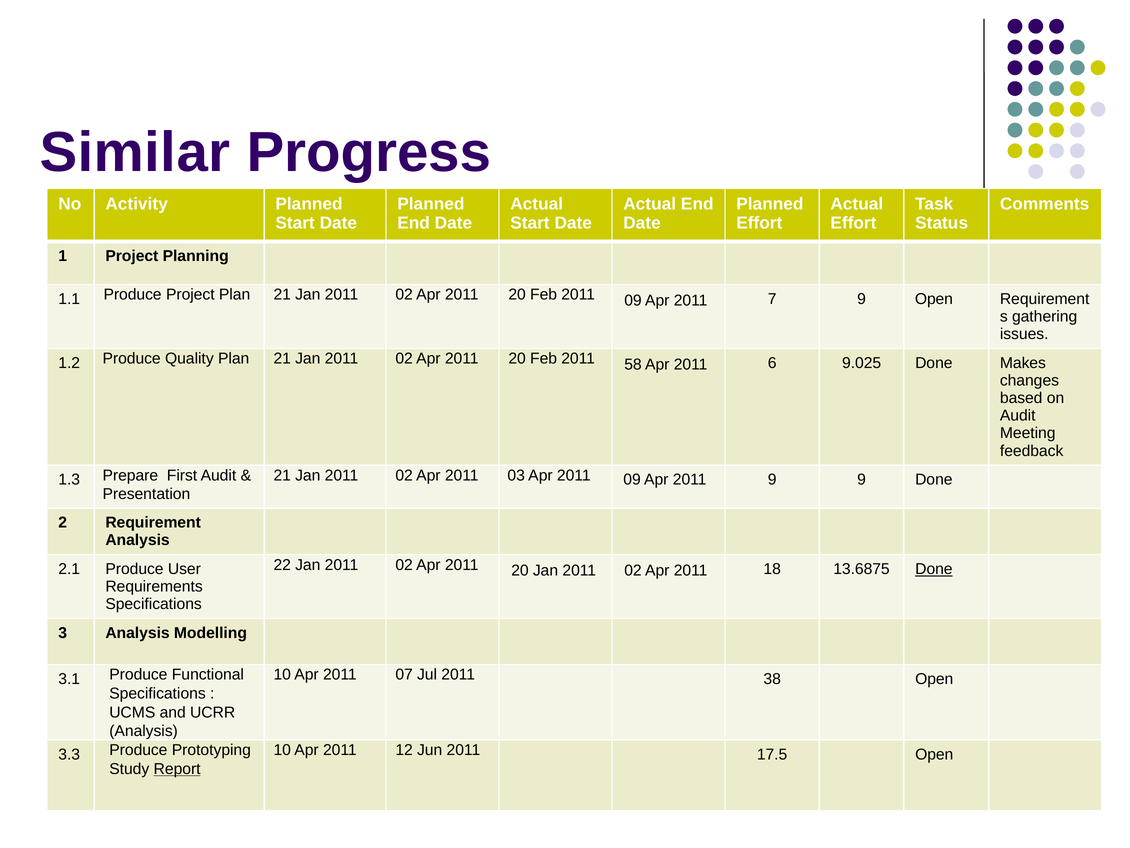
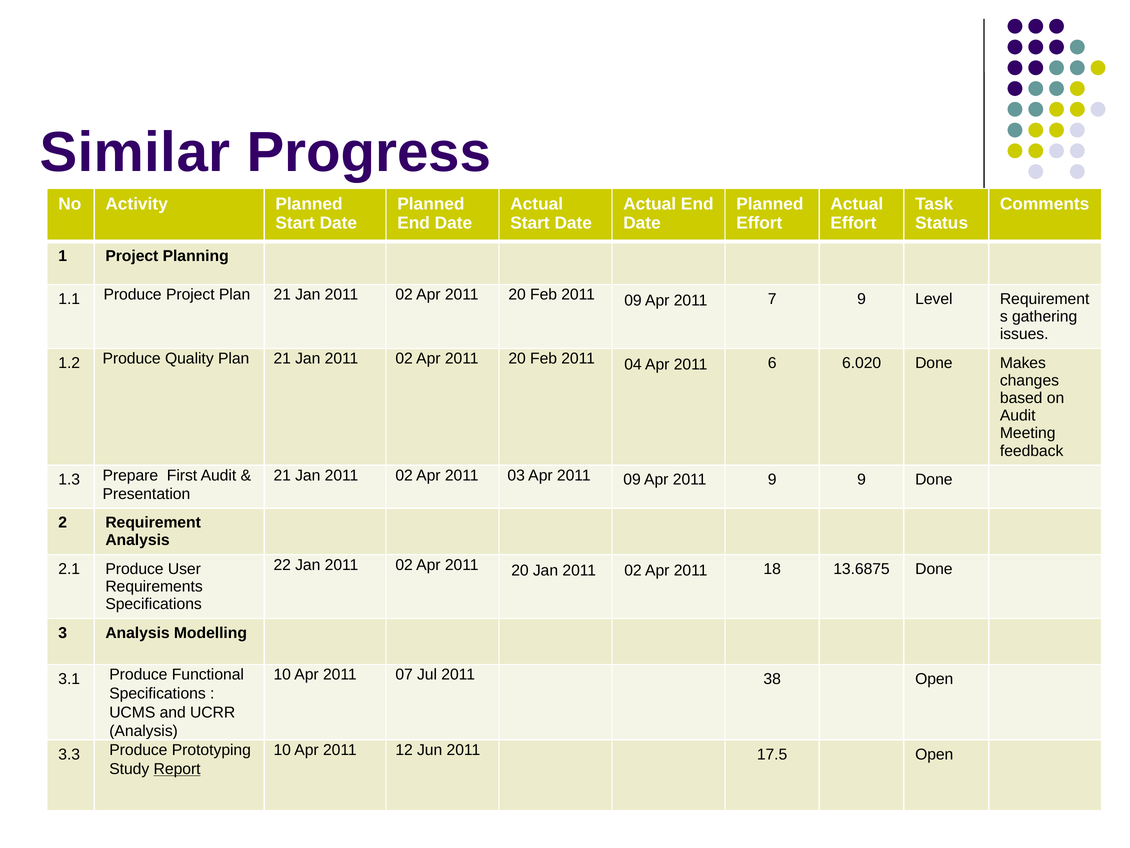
9 Open: Open -> Level
58: 58 -> 04
9.025: 9.025 -> 6.020
Done at (934, 569) underline: present -> none
